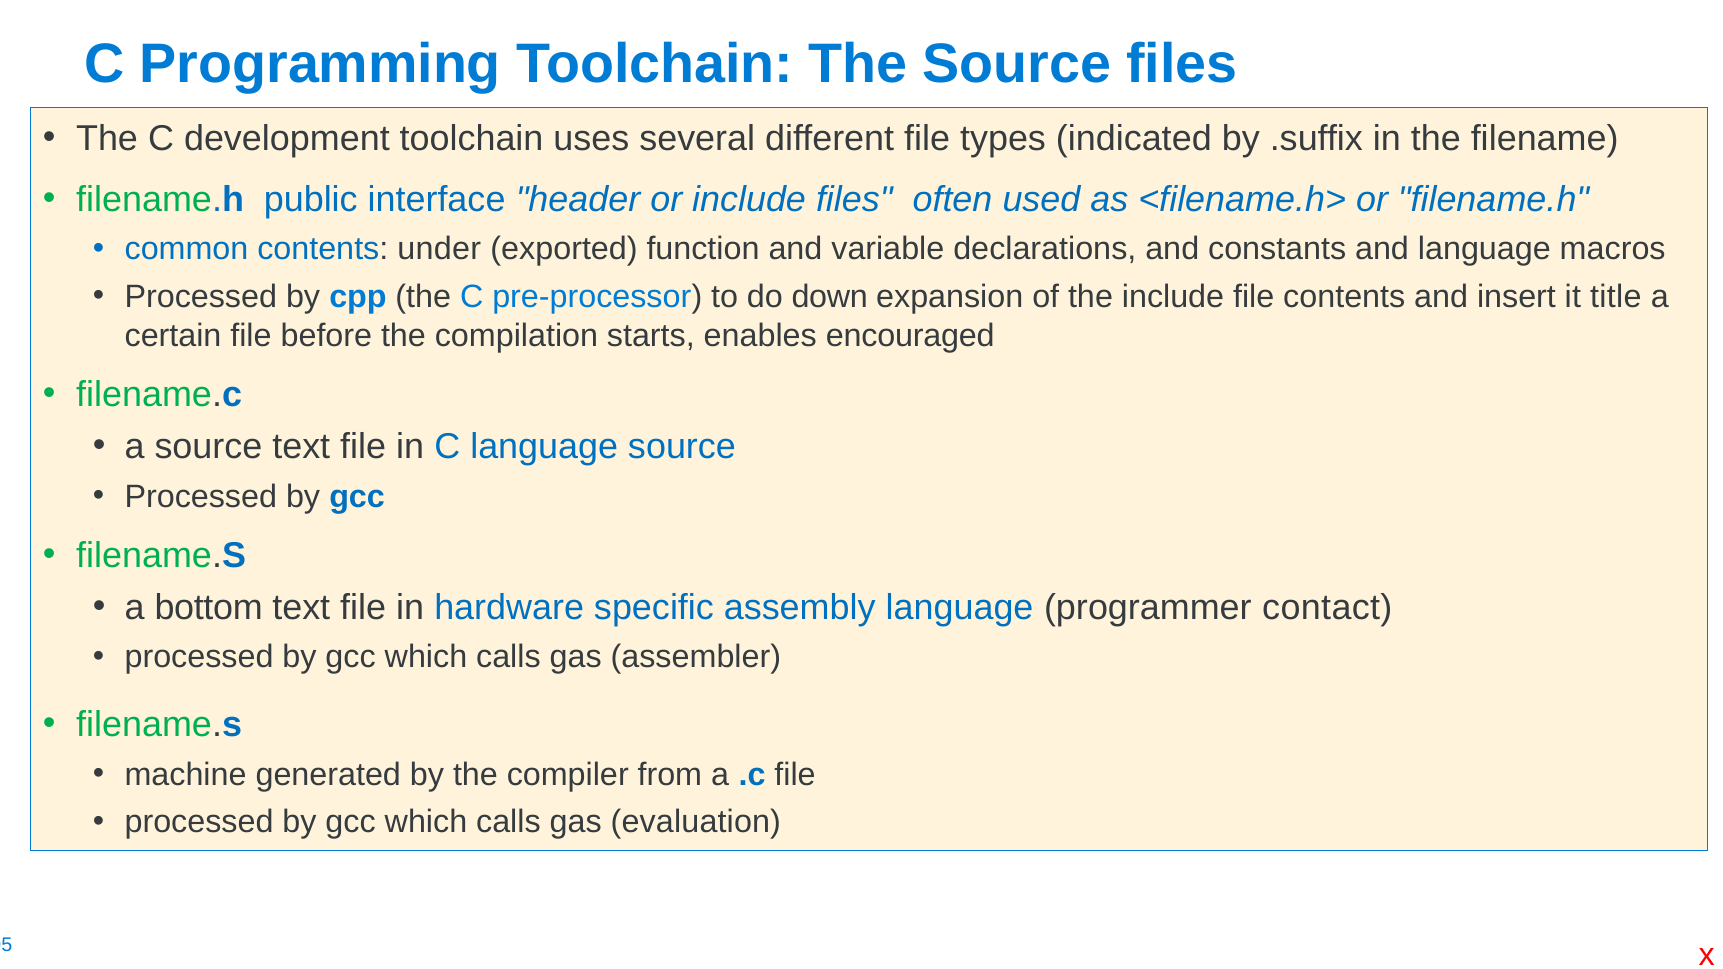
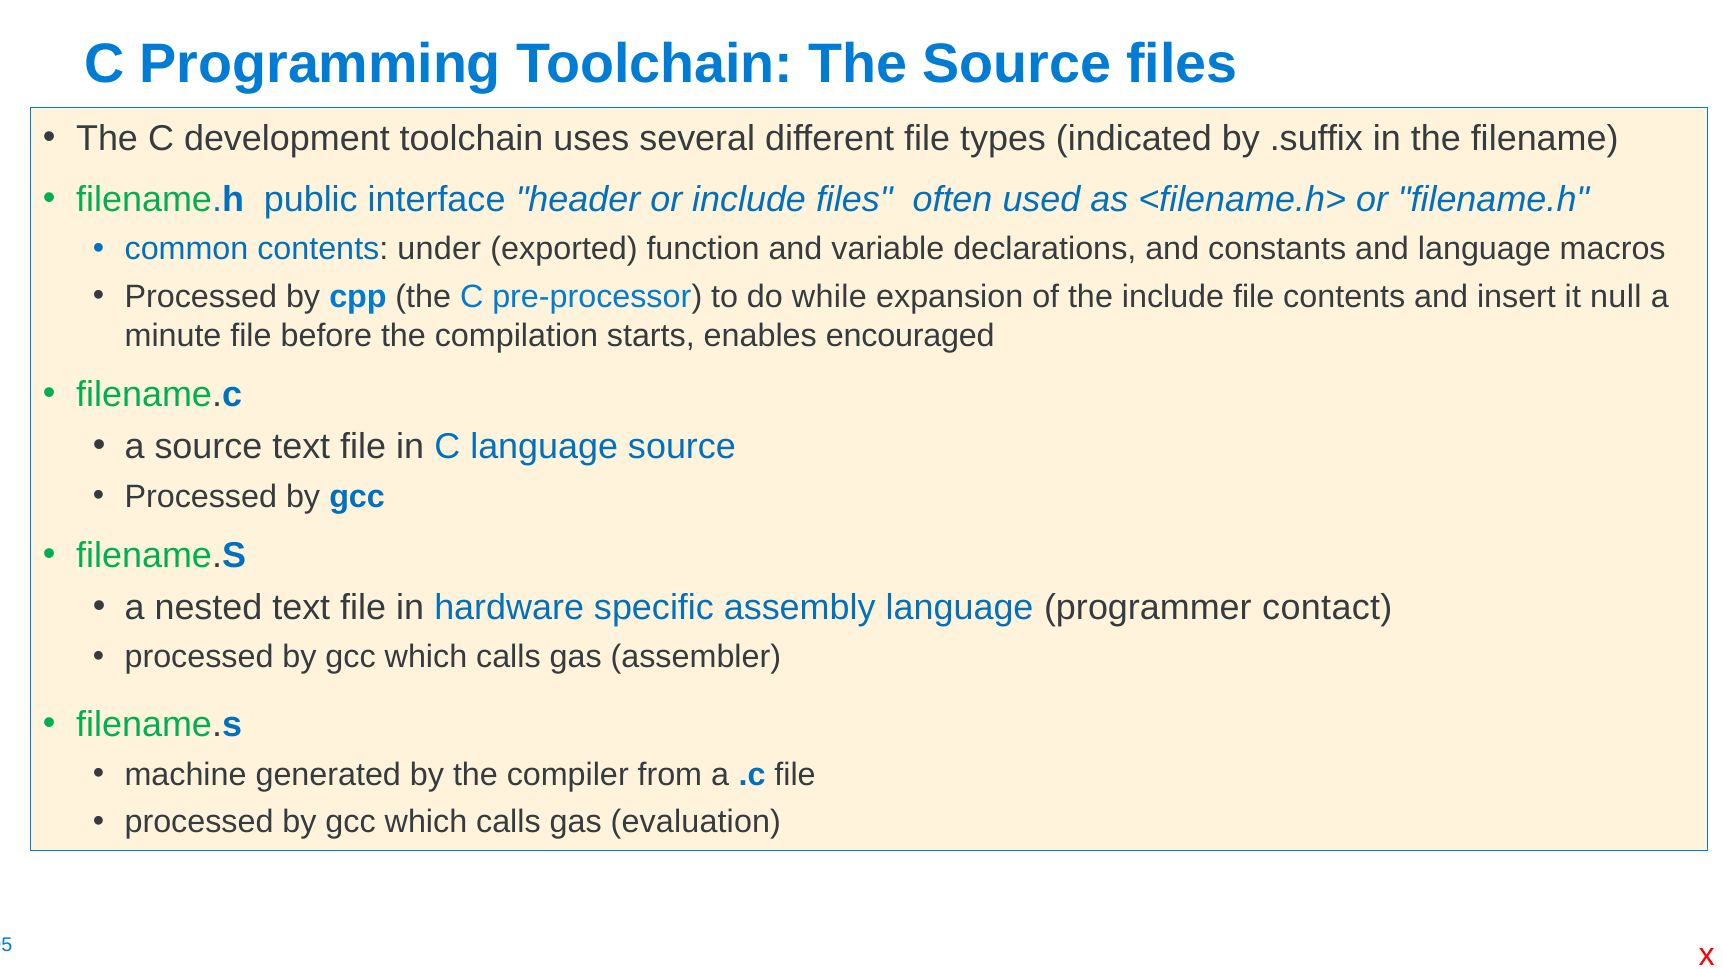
down: down -> while
title: title -> null
certain: certain -> minute
bottom: bottom -> nested
